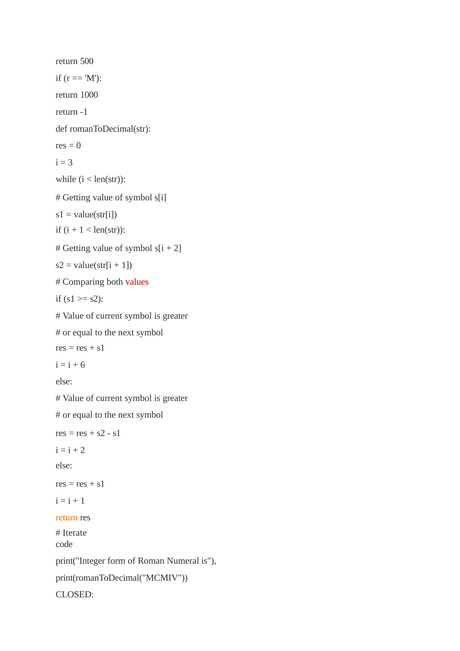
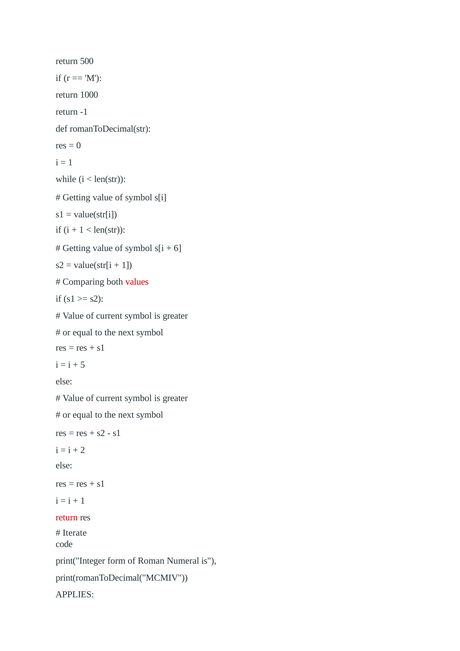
3 at (70, 162): 3 -> 1
2 at (178, 248): 2 -> 6
6: 6 -> 5
return at (67, 517) colour: orange -> red
CLOSED: CLOSED -> APPLIES
